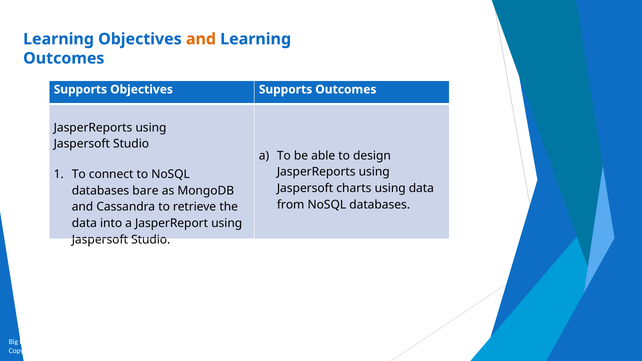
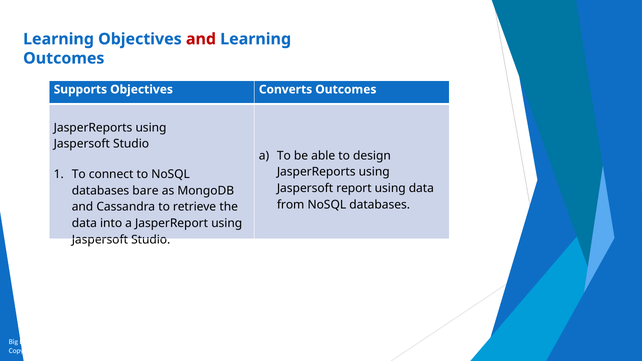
and at (201, 39) colour: orange -> red
Objectives Supports: Supports -> Converts
charts: charts -> report
